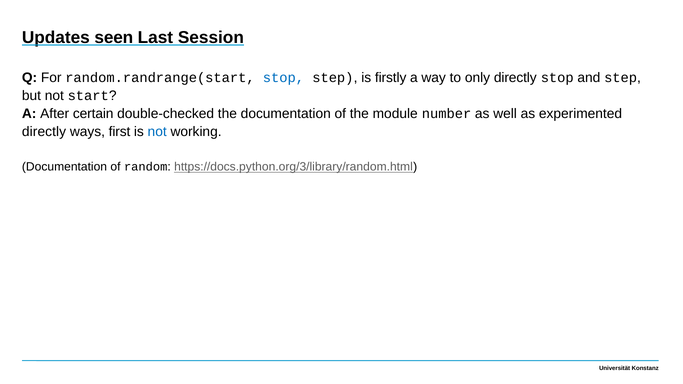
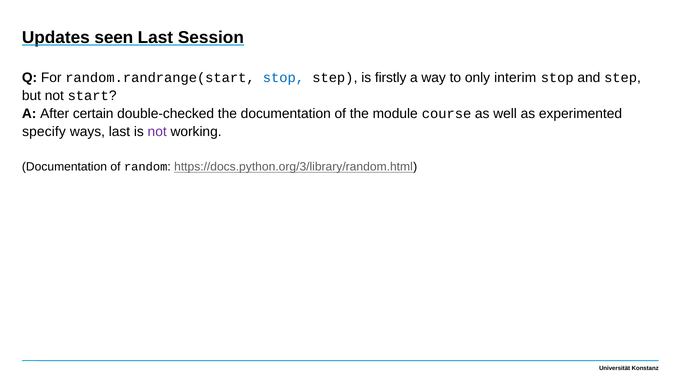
only directly: directly -> interim
number: number -> course
directly at (44, 132): directly -> specify
ways first: first -> last
not at (157, 132) colour: blue -> purple
